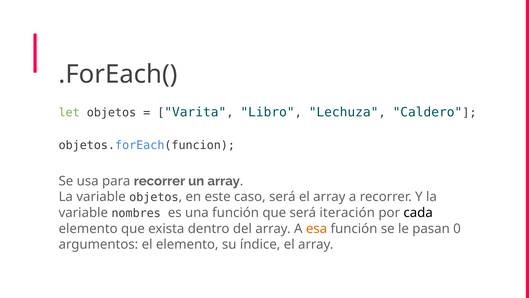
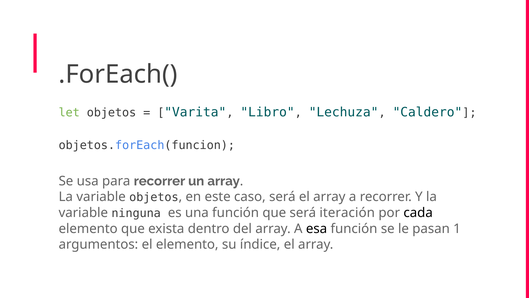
nombres: nombres -> ninguna
esa colour: orange -> black
0: 0 -> 1
